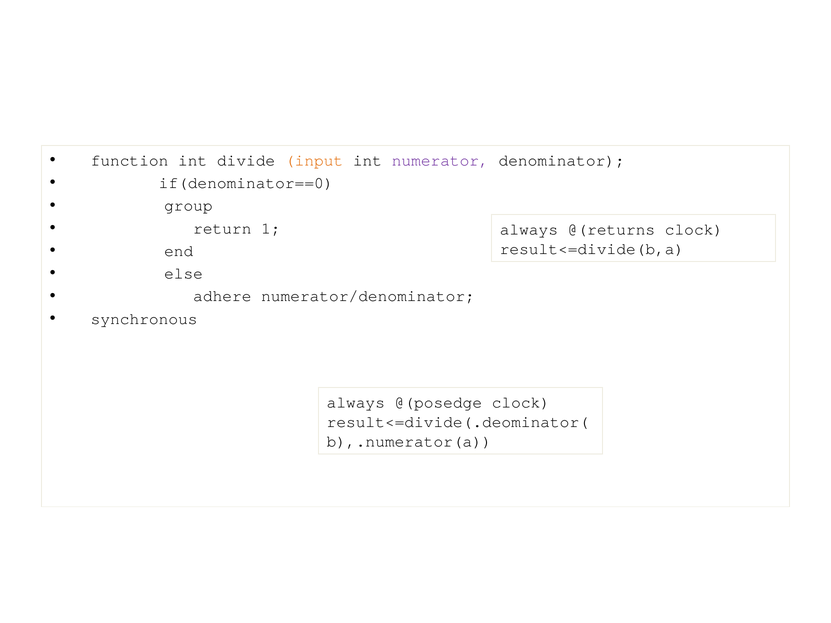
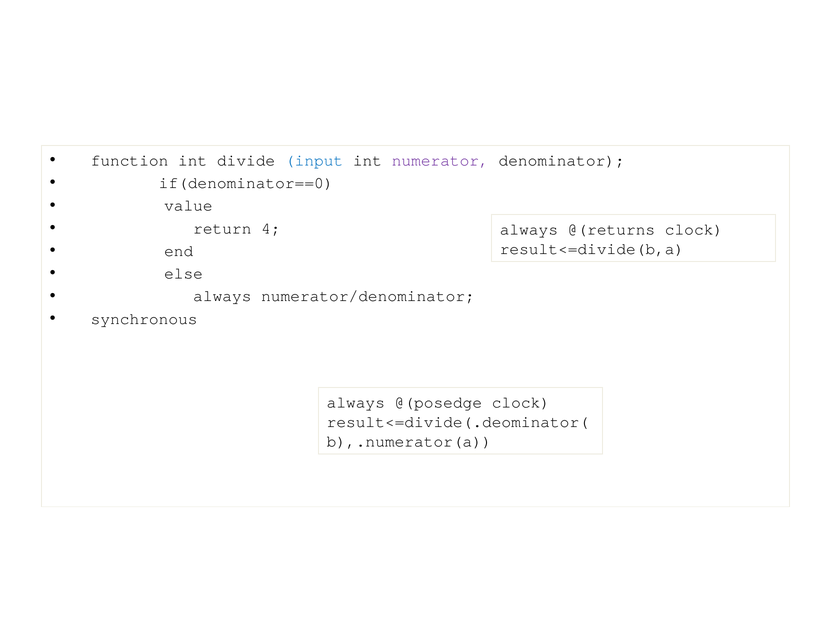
input colour: orange -> blue
group: group -> value
1: 1 -> 4
adhere at (222, 296): adhere -> always
